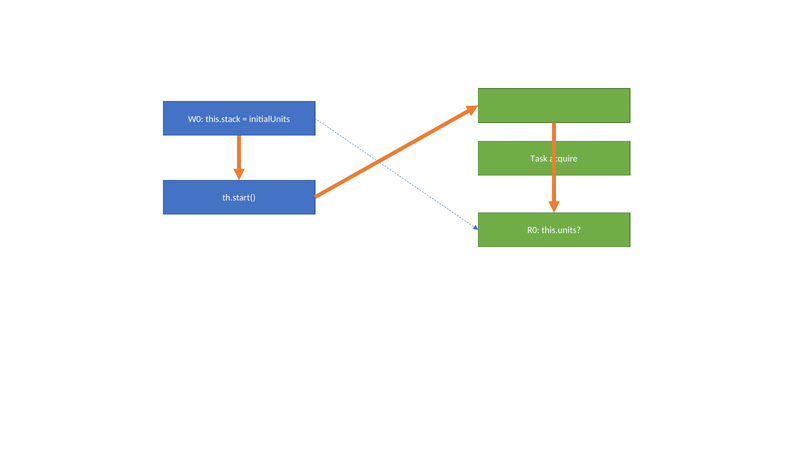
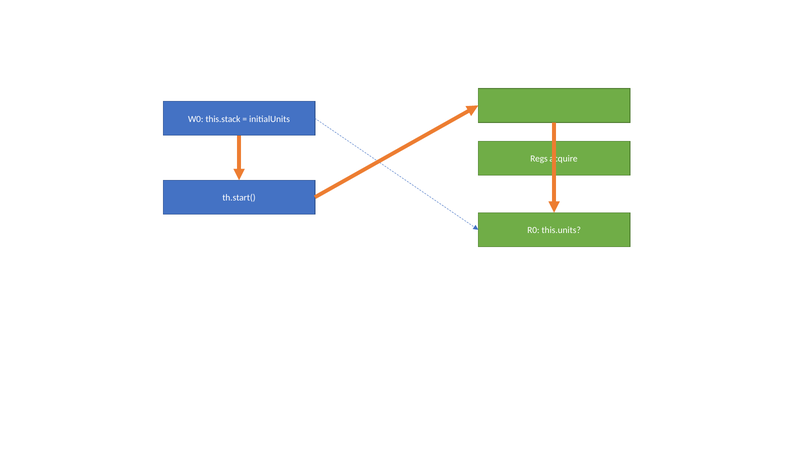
Task: Task -> Regs
